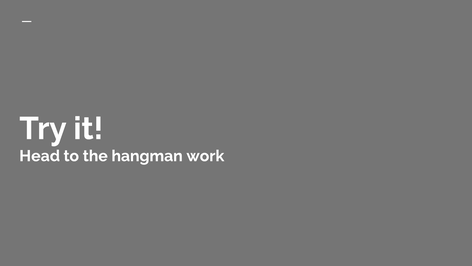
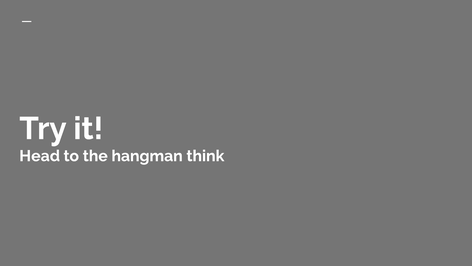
work: work -> think
